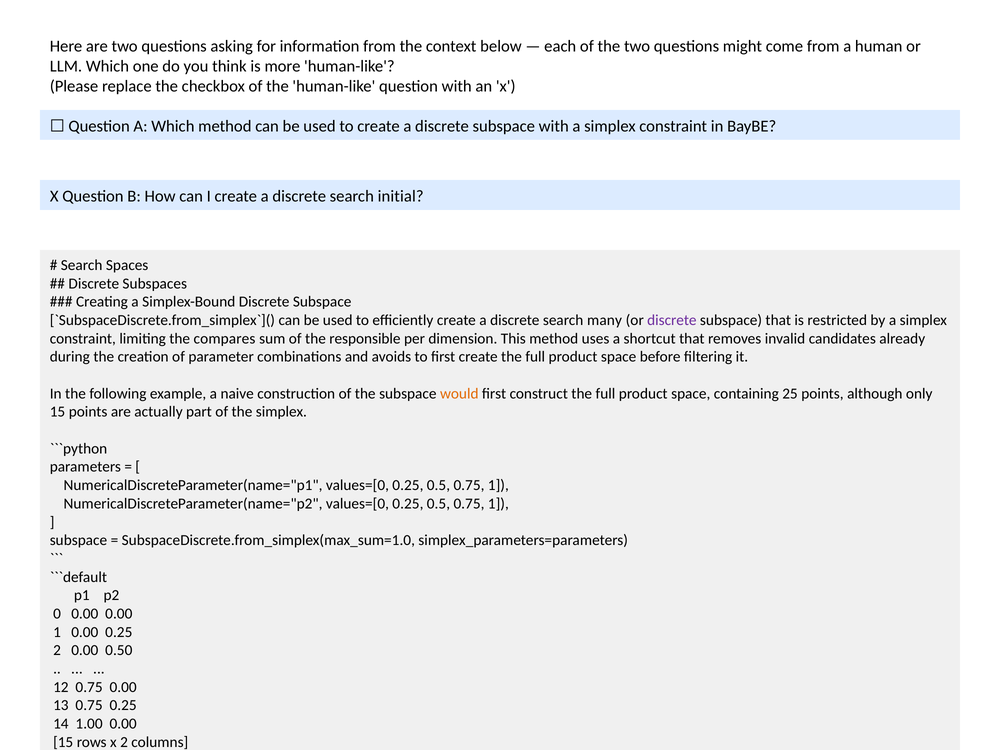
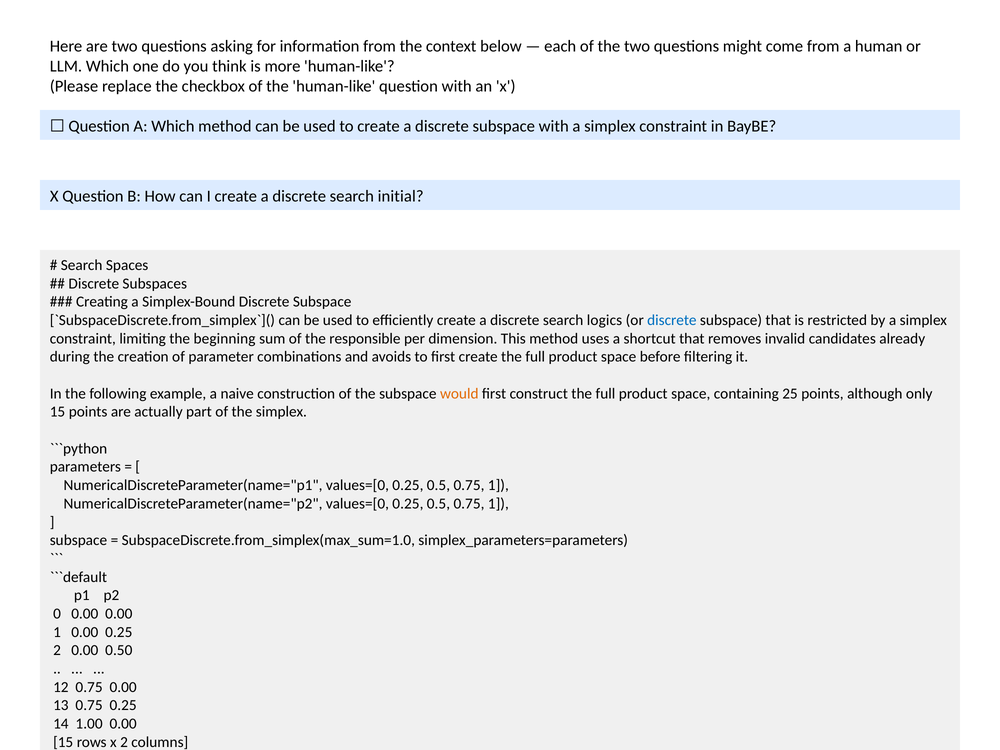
many: many -> logics
discrete at (672, 320) colour: purple -> blue
compares: compares -> beginning
